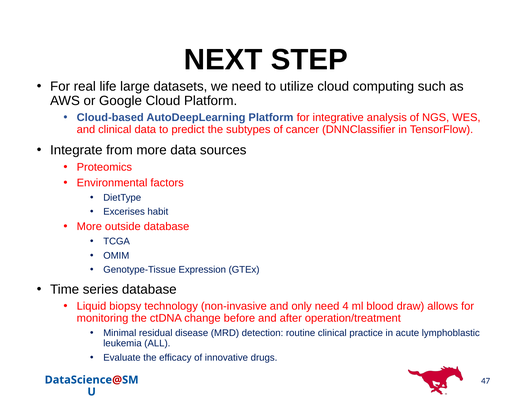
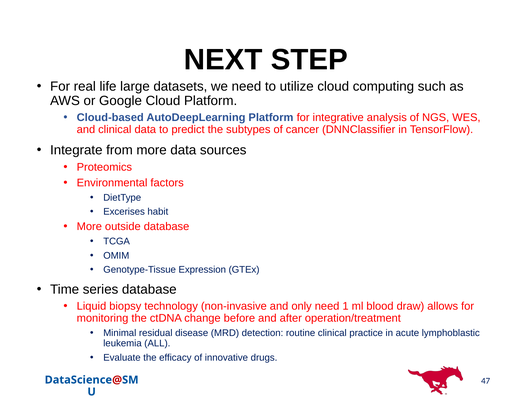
4: 4 -> 1
